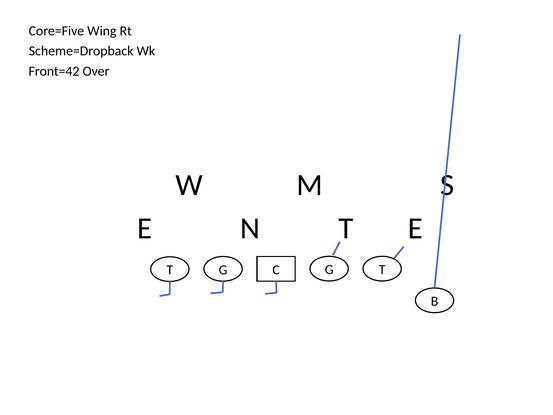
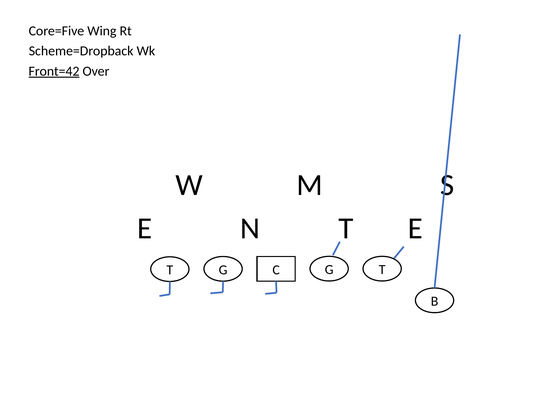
Front=42 underline: none -> present
